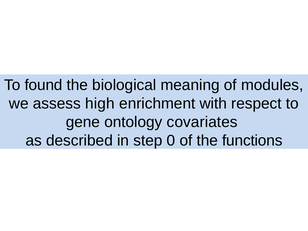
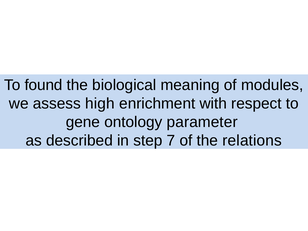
covariates: covariates -> parameter
0: 0 -> 7
functions: functions -> relations
